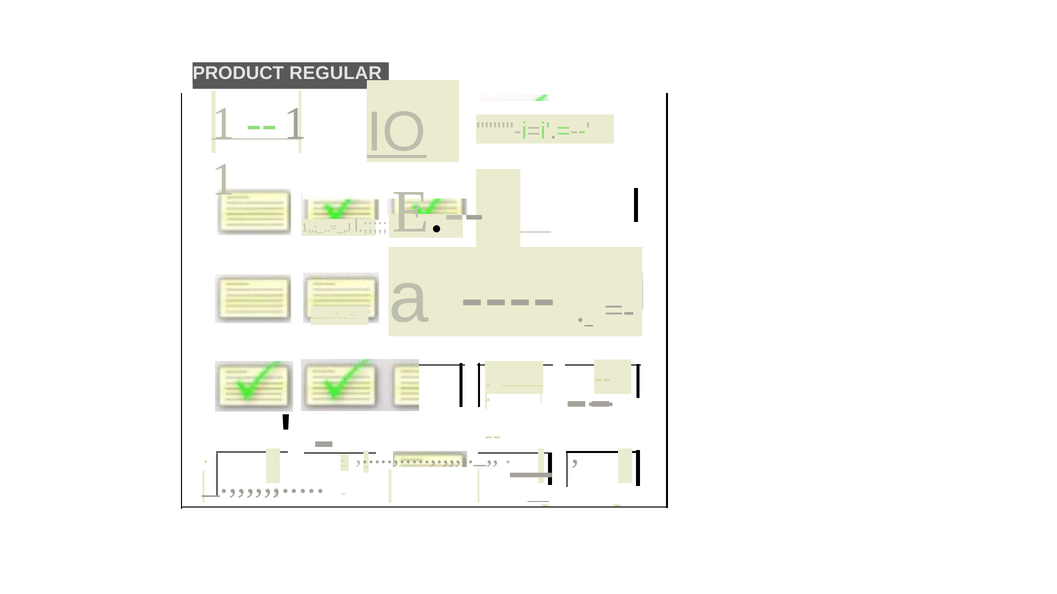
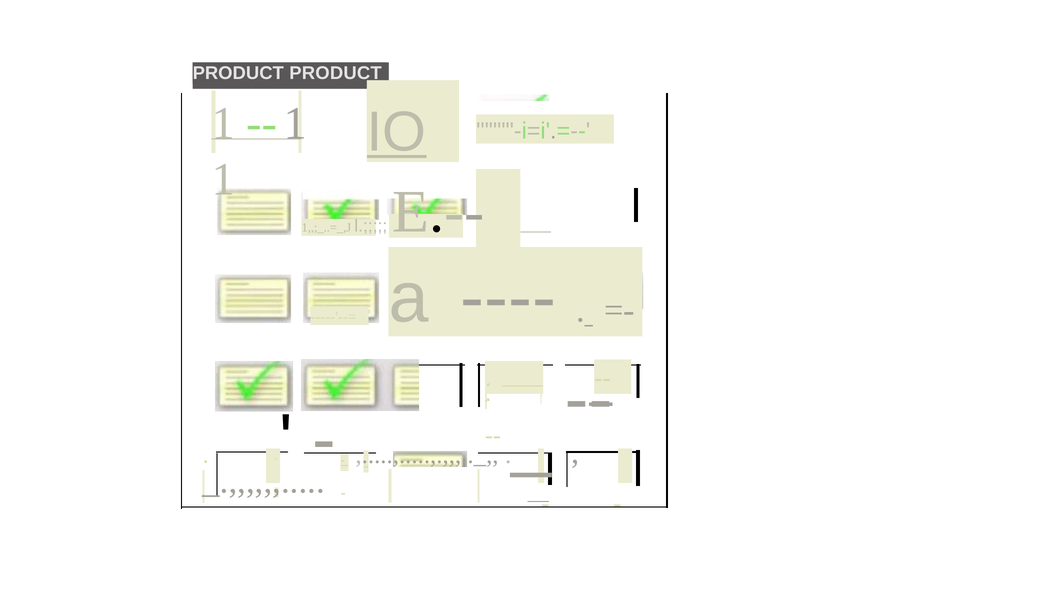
PRODUCT REGULAR: REGULAR -> PRODUCT
